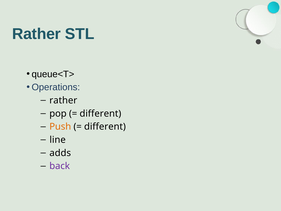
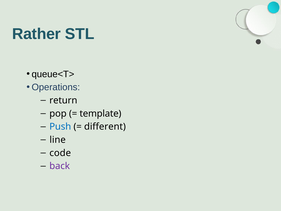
rather at (63, 100): rather -> return
different at (100, 113): different -> template
Push colour: orange -> blue
adds: adds -> code
